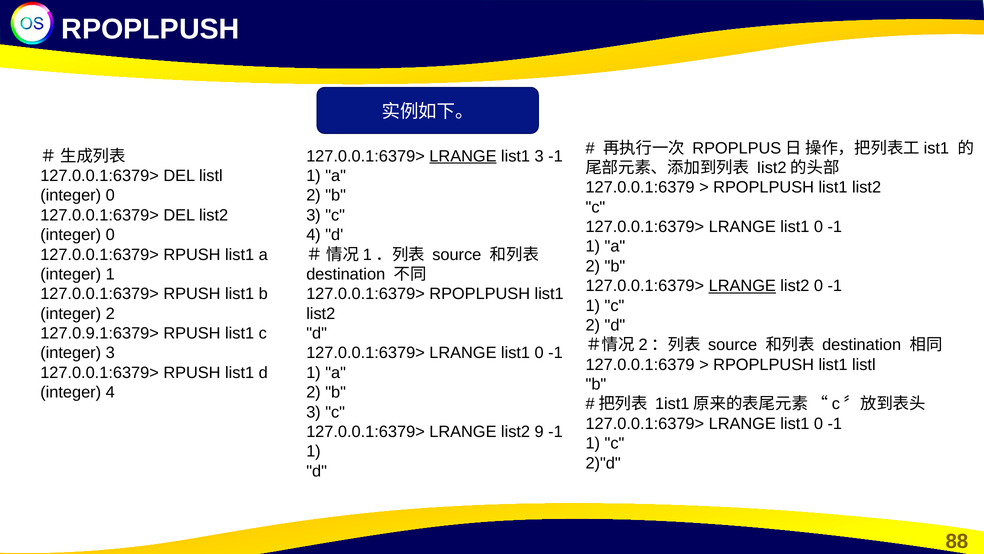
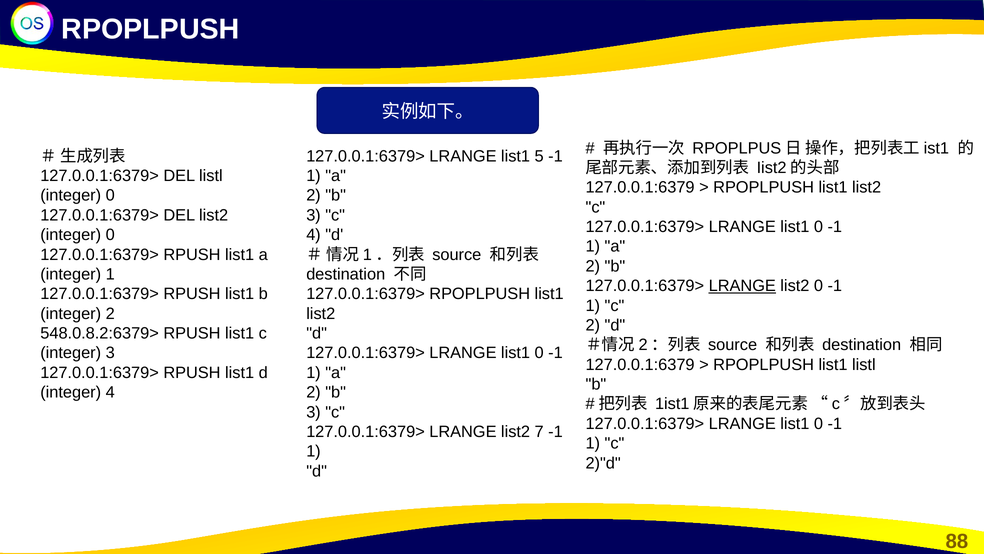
LRANGE at (463, 156) underline: present -> none
list1 3: 3 -> 5
127.0.9.1:6379>: 127.0.9.1:6379> -> 548.0.8.2:6379>
9: 9 -> 7
